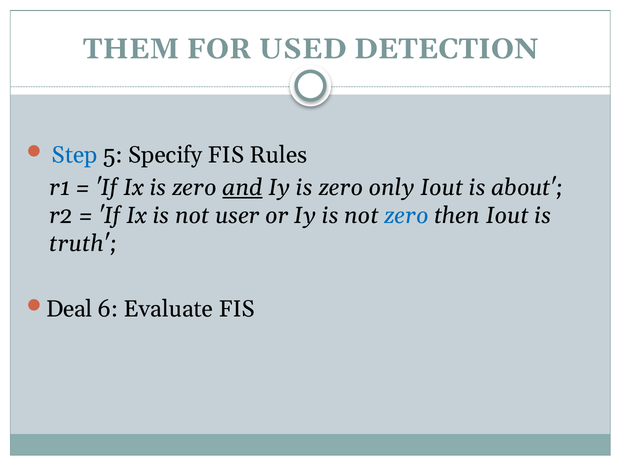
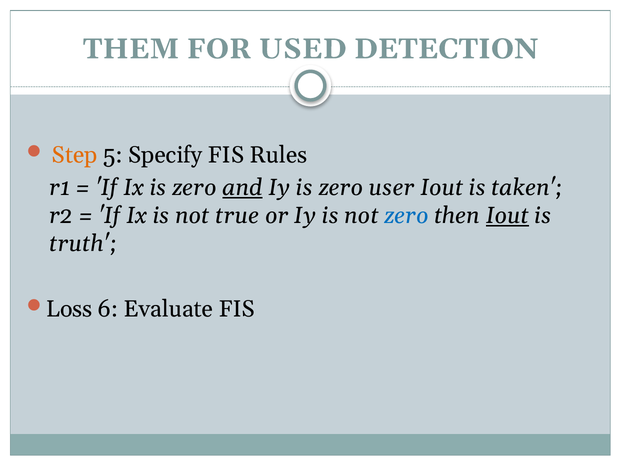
Step colour: blue -> orange
only: only -> user
about: about -> taken
user: user -> true
Iout at (507, 216) underline: none -> present
Deal: Deal -> Loss
